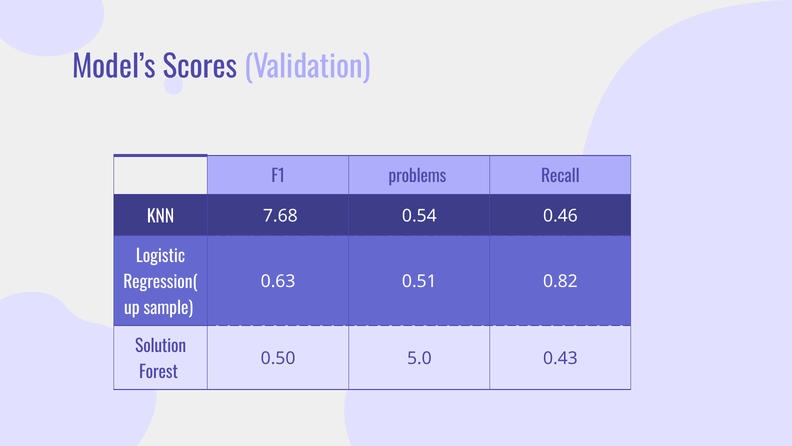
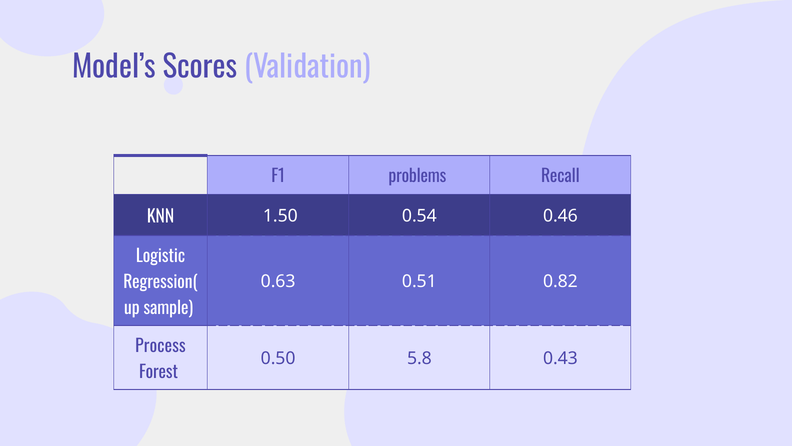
7.68: 7.68 -> 1.50
Solution: Solution -> Process
5.0: 5.0 -> 5.8
